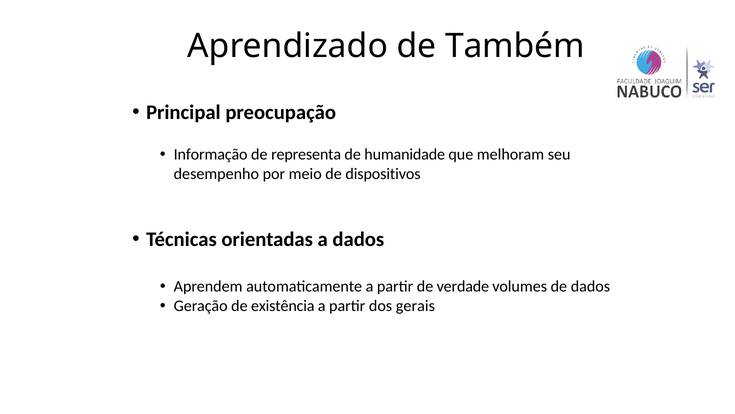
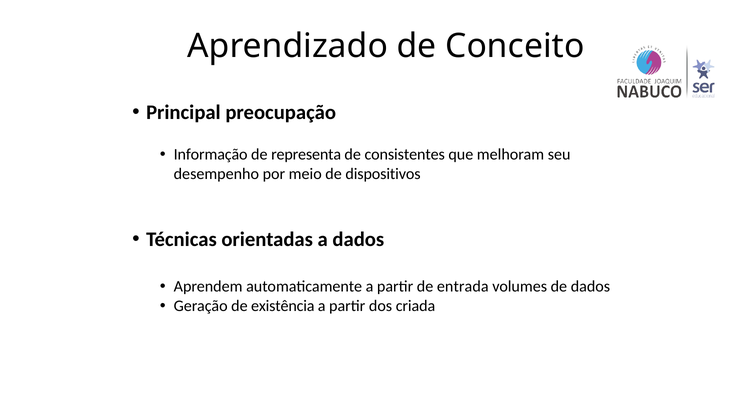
Também: Também -> Conceito
humanidade: humanidade -> consistentes
verdade: verdade -> entrada
gerais: gerais -> criada
